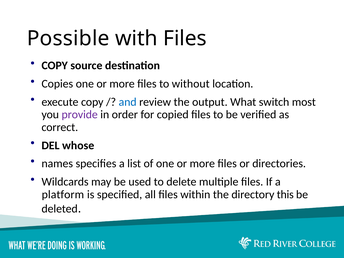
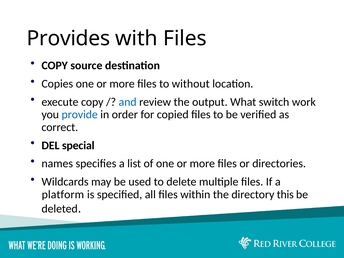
Possible: Possible -> Provides
most: most -> work
provide colour: purple -> blue
whose: whose -> special
